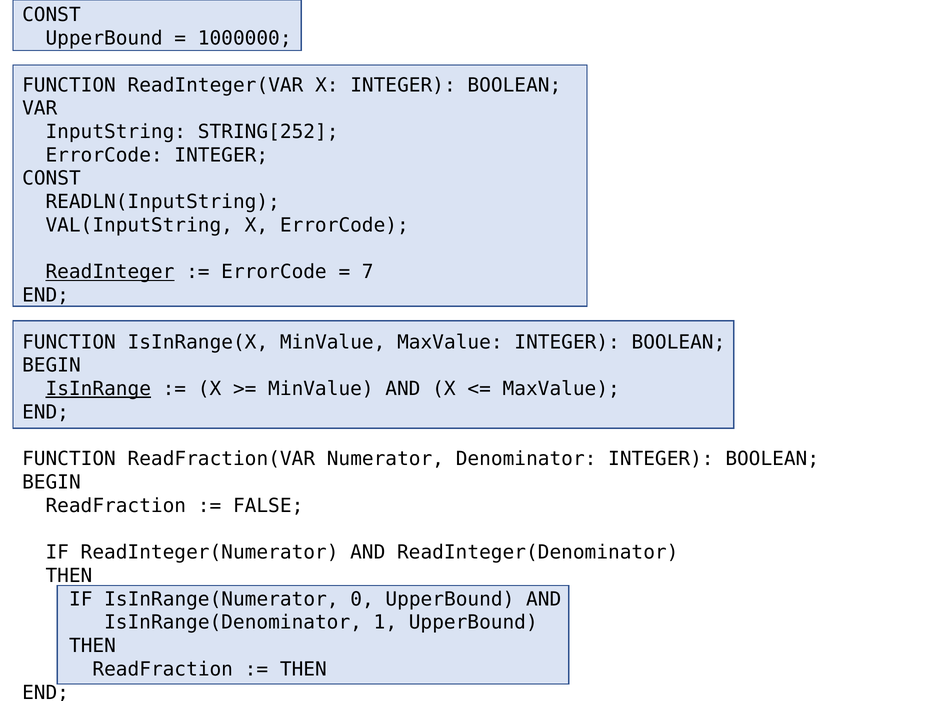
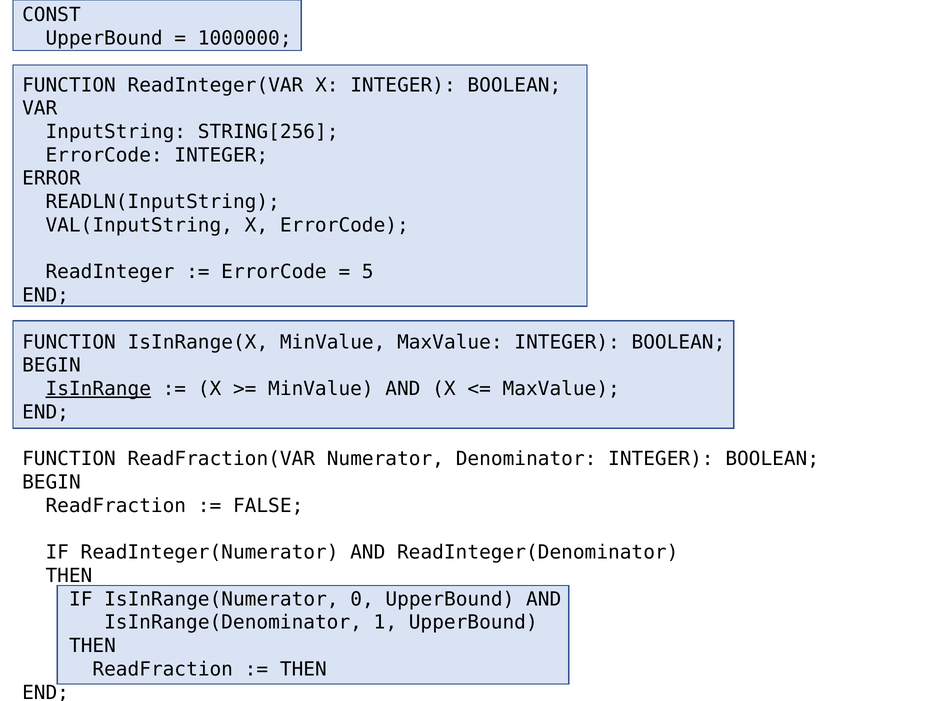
STRING[252: STRING[252 -> STRING[256
CONST at (51, 179): CONST -> ERROR
ReadInteger underline: present -> none
7: 7 -> 5
